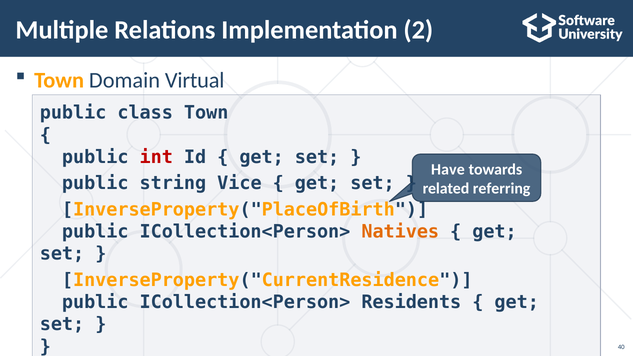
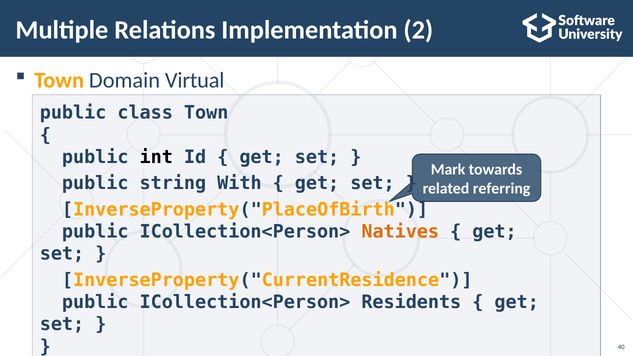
int colour: red -> black
Have: Have -> Mark
Vice: Vice -> With
